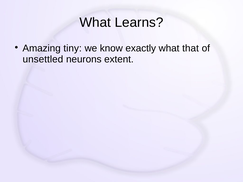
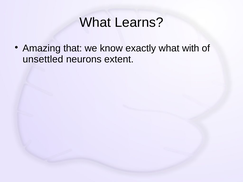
tiny: tiny -> that
that: that -> with
